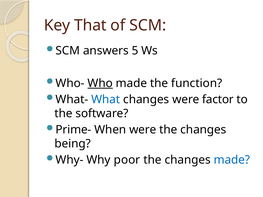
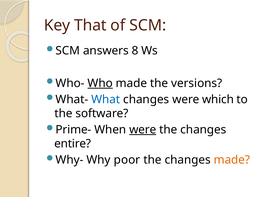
5: 5 -> 8
function: function -> versions
factor: factor -> which
were at (143, 130) underline: none -> present
being: being -> entire
made at (232, 160) colour: blue -> orange
